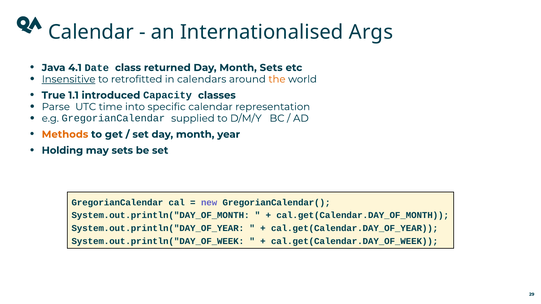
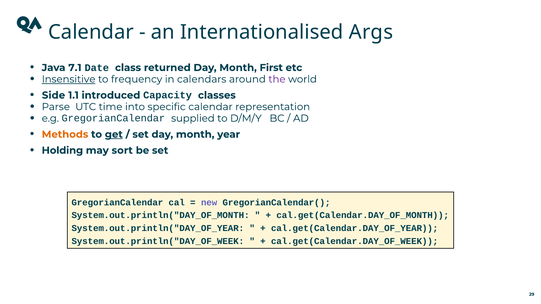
4.1: 4.1 -> 7.1
Month Sets: Sets -> First
retrofitted: retrofitted -> frequency
the colour: orange -> purple
True: True -> Side
get underline: none -> present
may sets: sets -> sort
